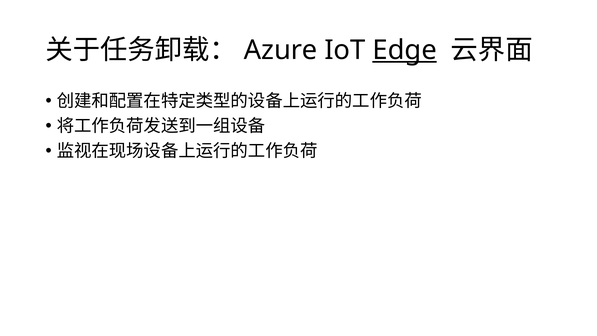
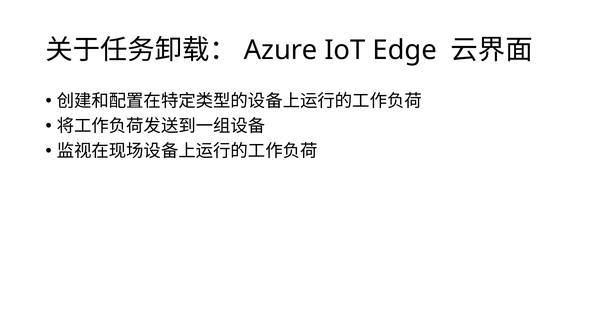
Edge underline: present -> none
